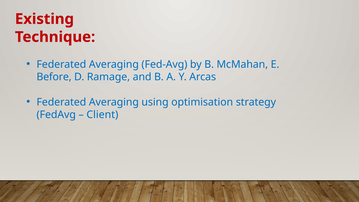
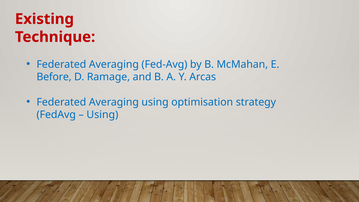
Client at (102, 115): Client -> Using
